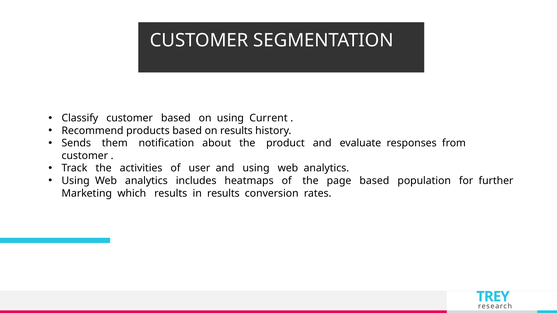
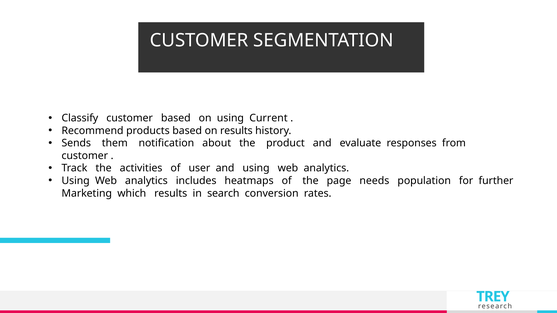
page based: based -> needs
in results: results -> search
